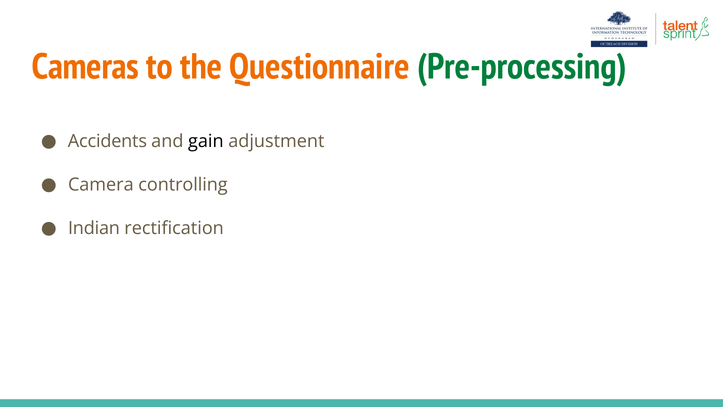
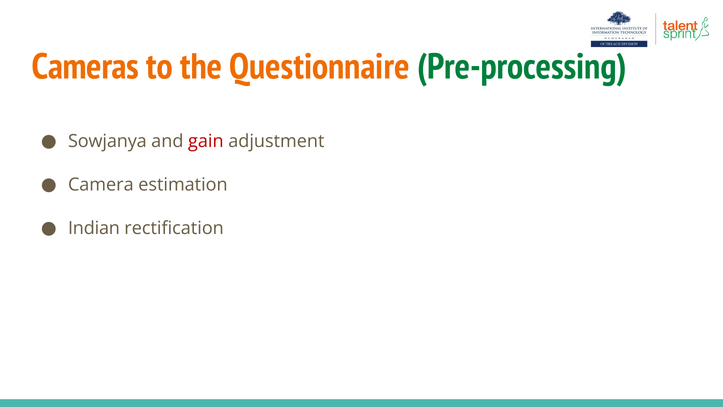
Accidents: Accidents -> Sowjanya
gain colour: black -> red
controlling: controlling -> estimation
